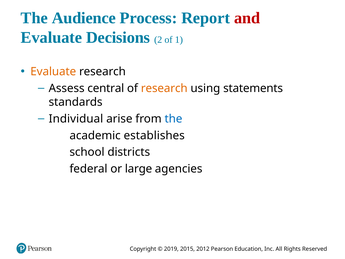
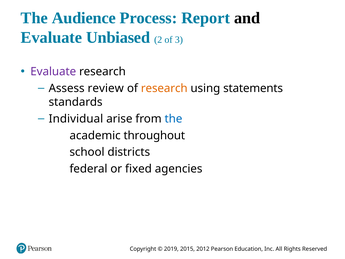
and colour: red -> black
Decisions: Decisions -> Unbiased
1: 1 -> 3
Evaluate at (53, 72) colour: orange -> purple
central: central -> review
establishes: establishes -> throughout
large: large -> fixed
